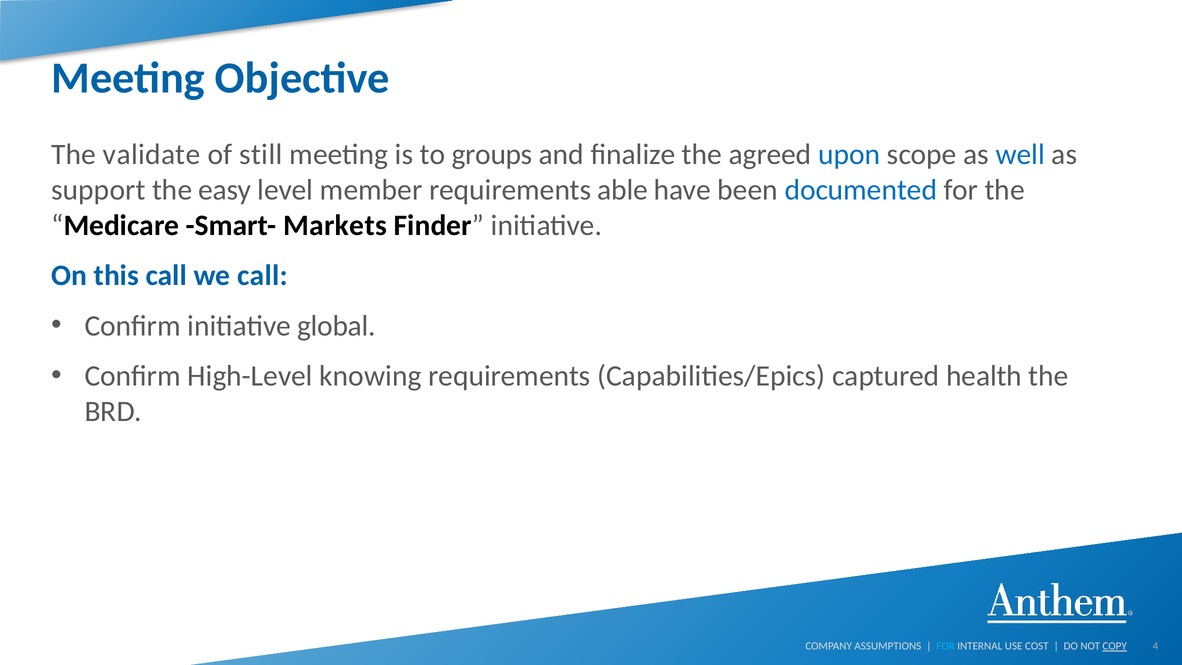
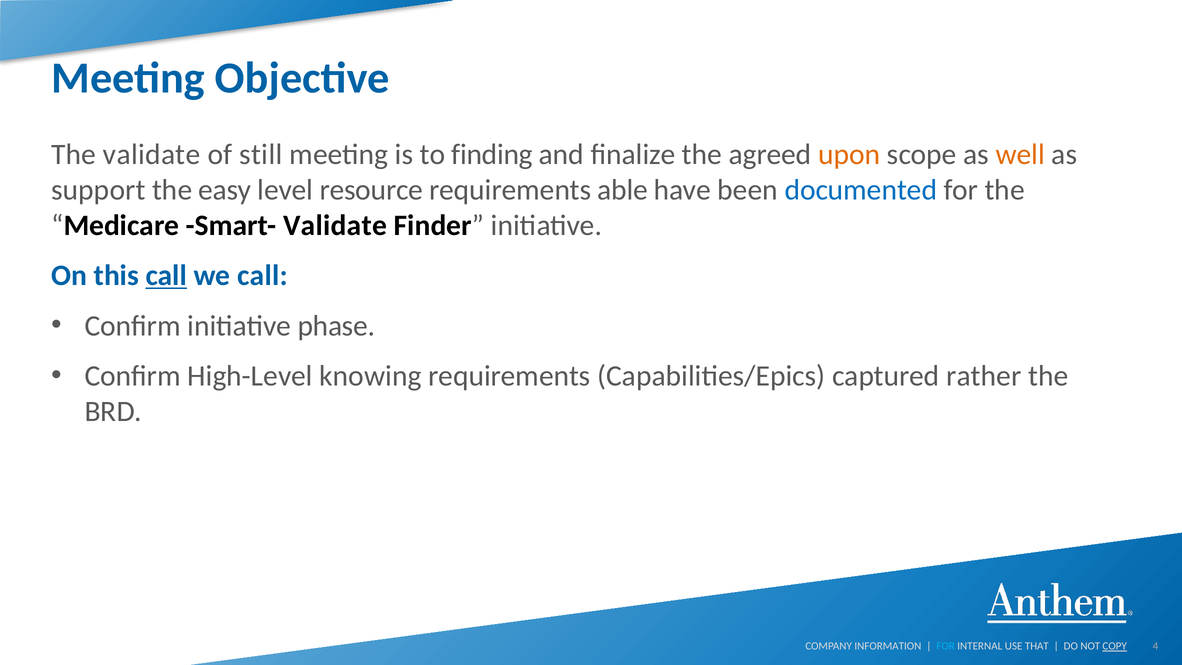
groups: groups -> finding
upon colour: blue -> orange
well colour: blue -> orange
member: member -> resource
Smart- Markets: Markets -> Validate
call at (166, 276) underline: none -> present
global: global -> phase
health: health -> rather
ASSUMPTIONS: ASSUMPTIONS -> INFORMATION
COST: COST -> THAT
